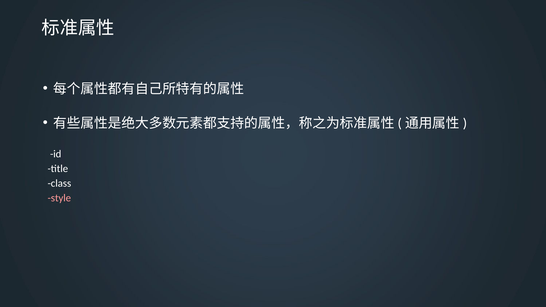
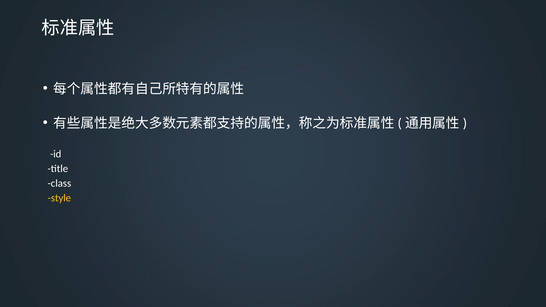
style colour: pink -> yellow
